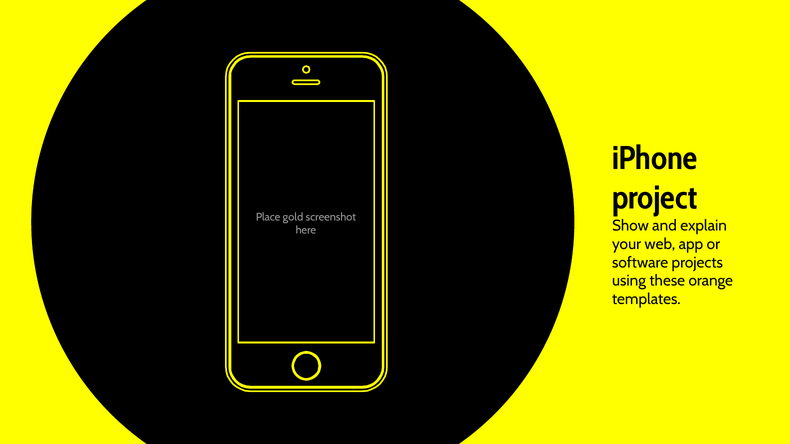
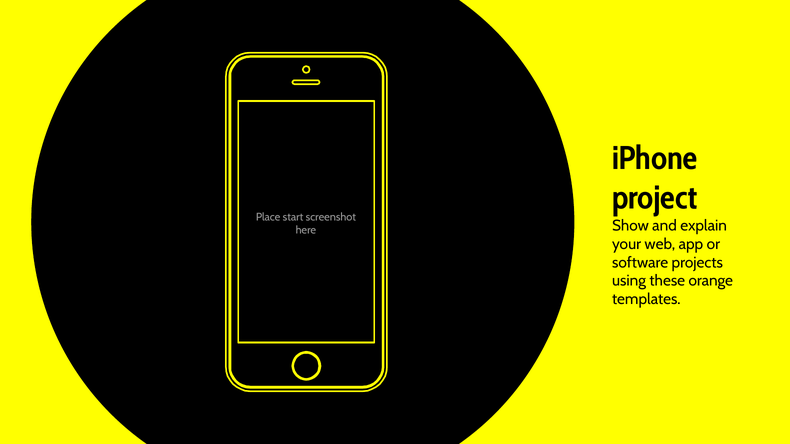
gold: gold -> start
